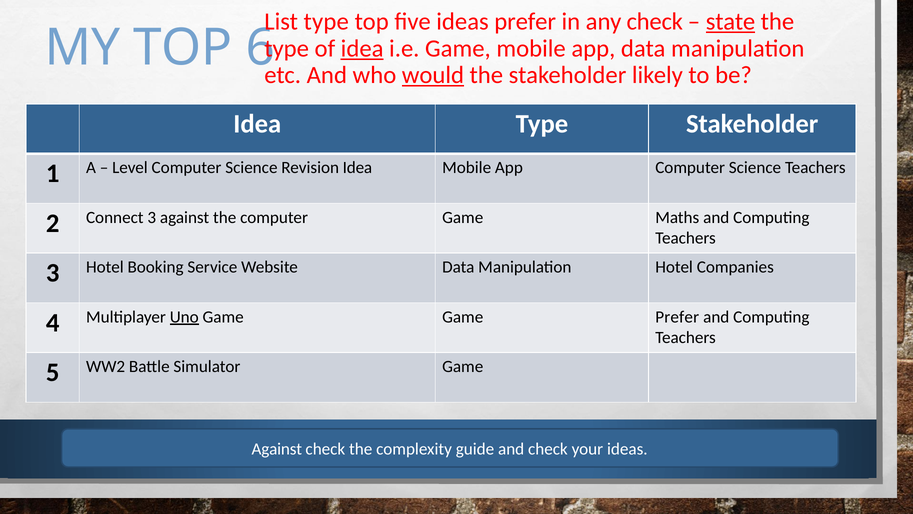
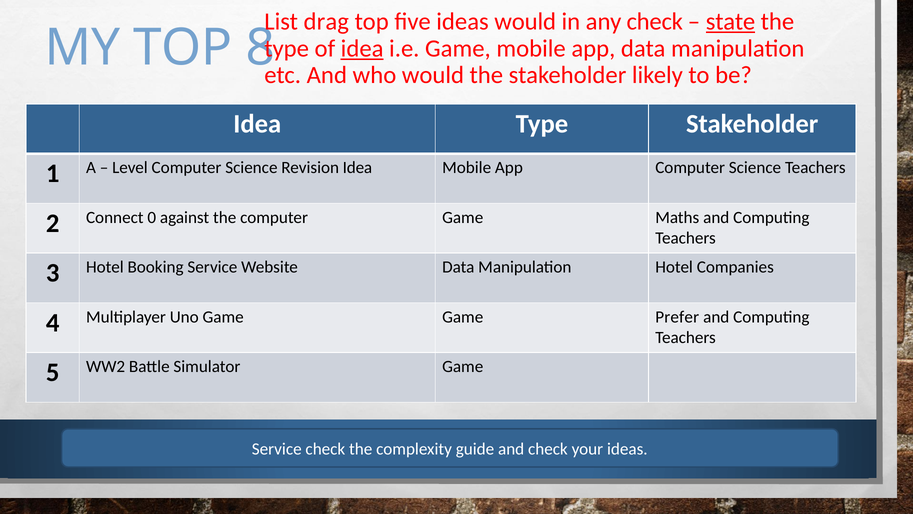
List type: type -> drag
ideas prefer: prefer -> would
6: 6 -> 8
would at (433, 75) underline: present -> none
Connect 3: 3 -> 0
Uno underline: present -> none
Against at (277, 449): Against -> Service
